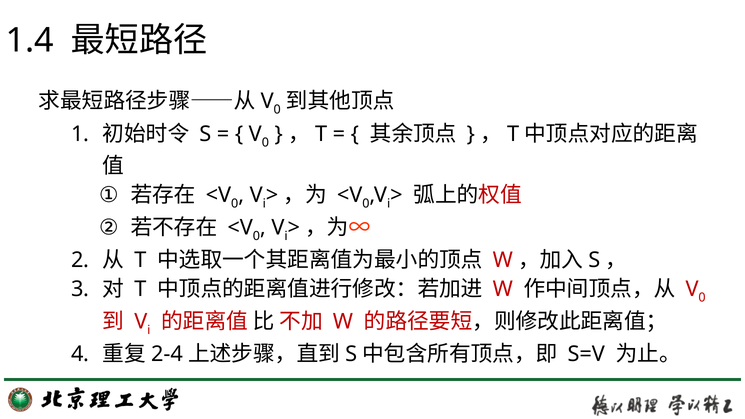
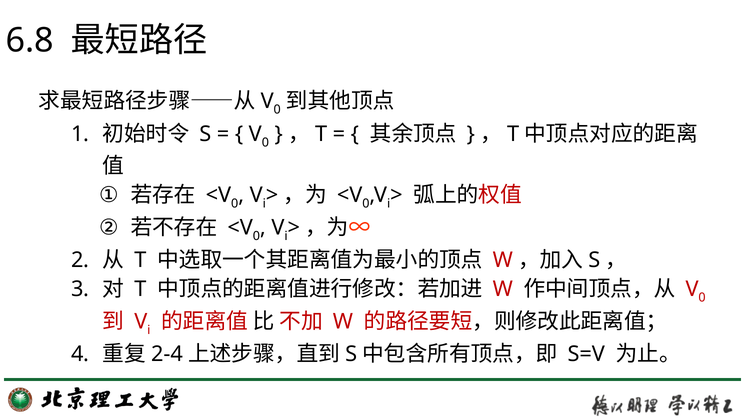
1.4: 1.4 -> 6.8
